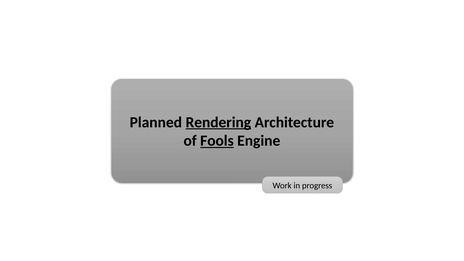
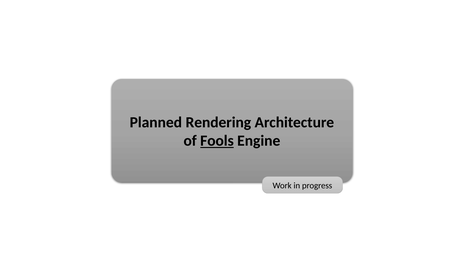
Rendering underline: present -> none
